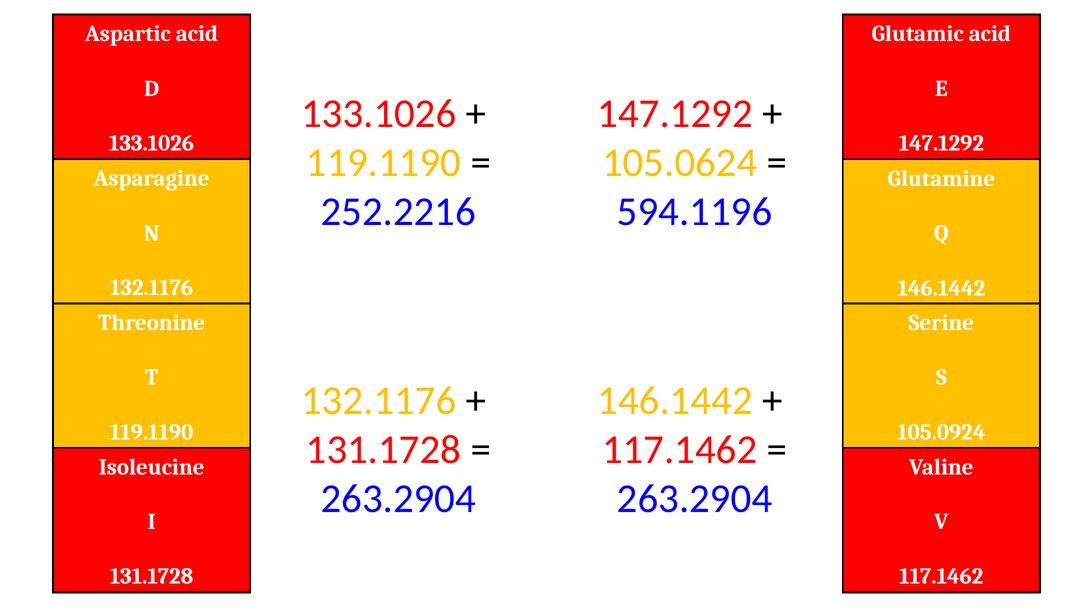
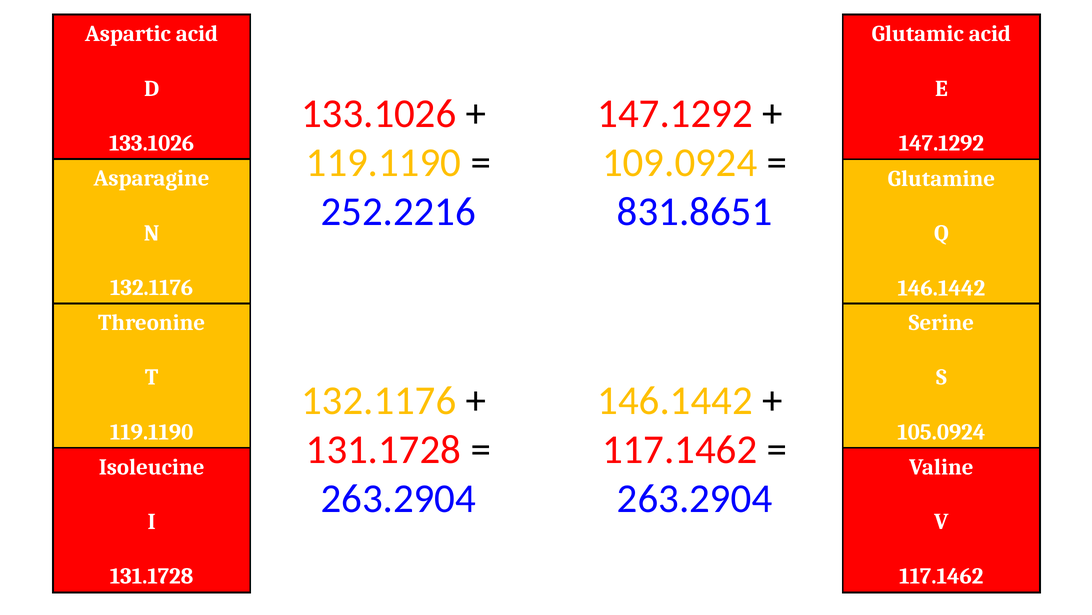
105.0624: 105.0624 -> 109.0924
594.1196: 594.1196 -> 831.8651
